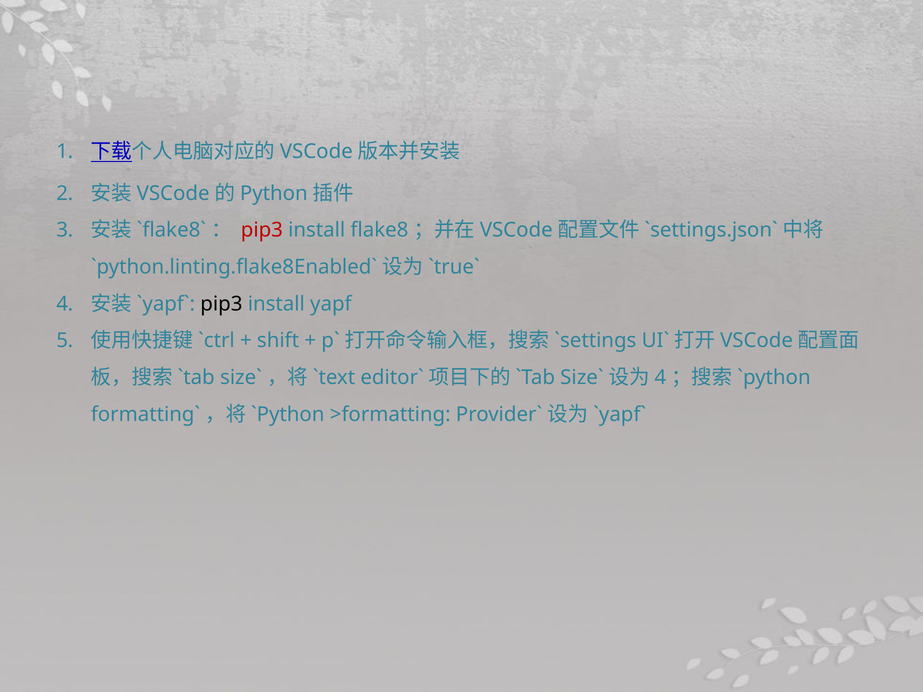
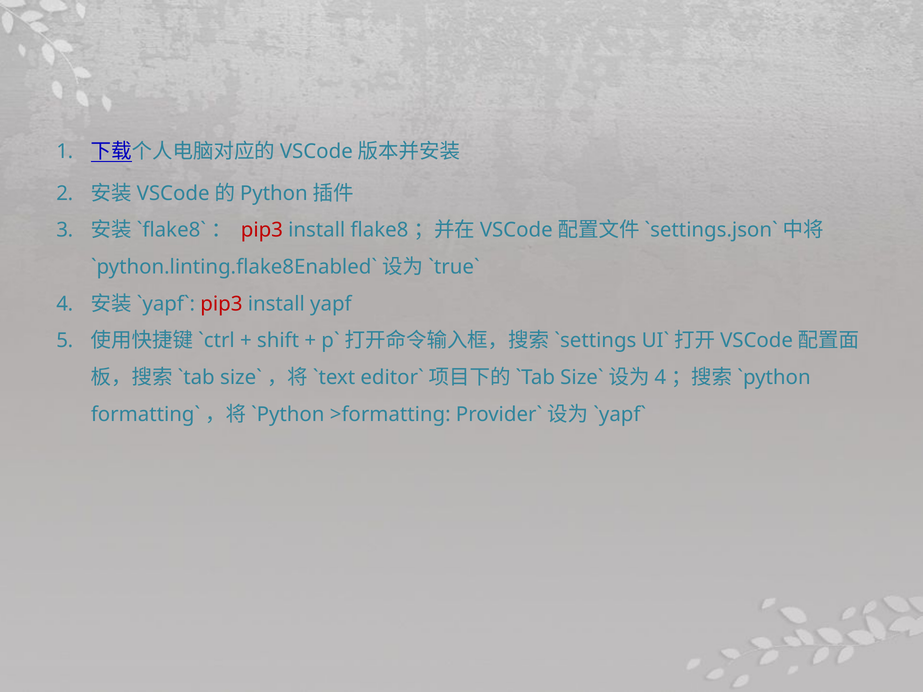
pip3 at (221, 304) colour: black -> red
